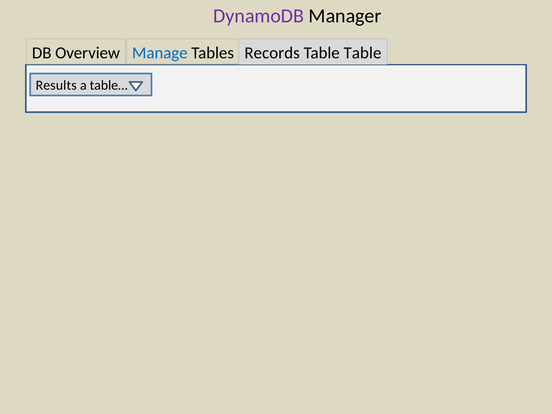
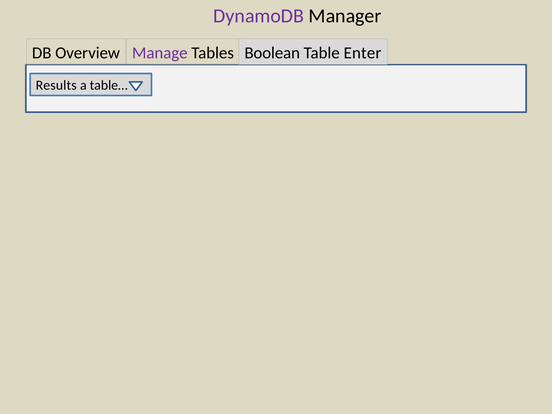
Manage colour: blue -> purple
Records: Records -> Boolean
Table Table: Table -> Enter
